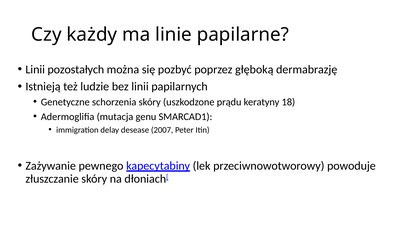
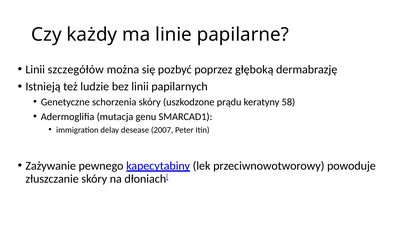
pozostałych: pozostałych -> szczegółów
18: 18 -> 58
